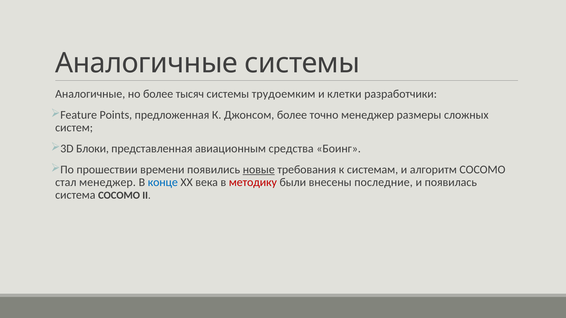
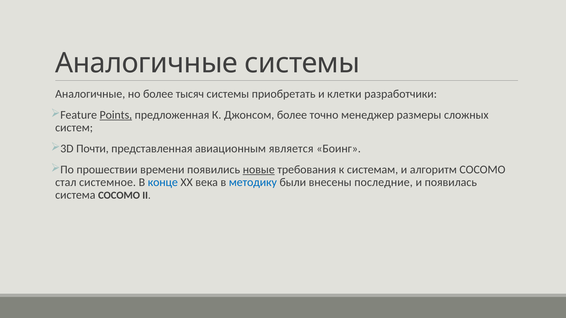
трудоемким: трудоемким -> приобретать
Points underline: none -> present
Блоки: Блоки -> Почти
средства: средства -> является
стал менеджер: менеджер -> системное
методику colour: red -> blue
